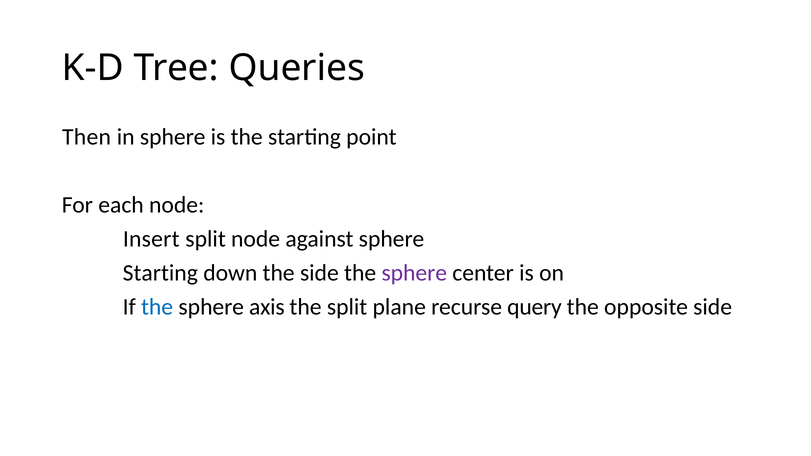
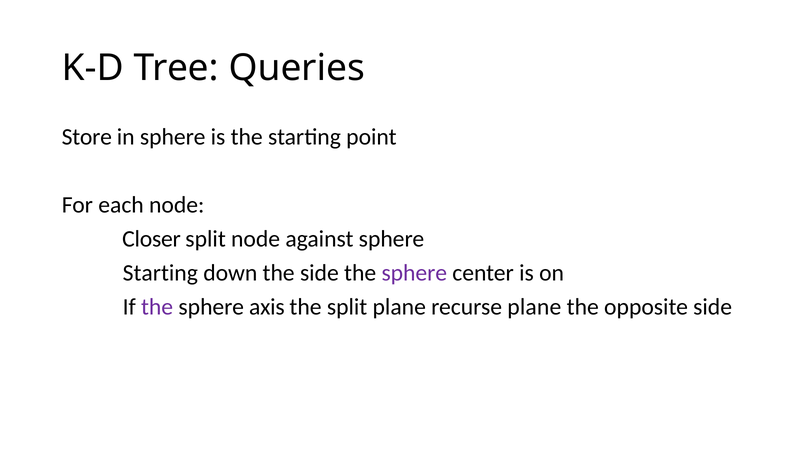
Then: Then -> Store
Insert: Insert -> Closer
the at (157, 307) colour: blue -> purple
recurse query: query -> plane
